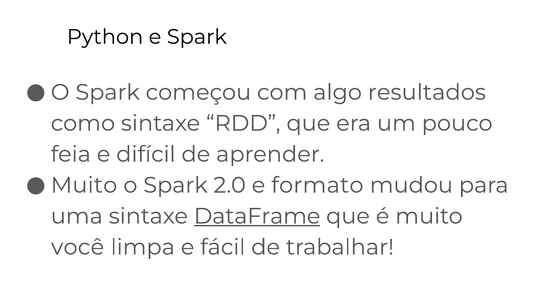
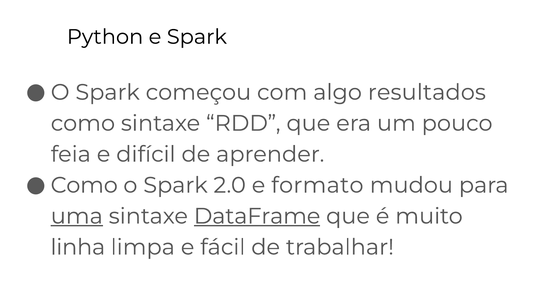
Muito at (84, 185): Muito -> Como
uma underline: none -> present
você: você -> linha
